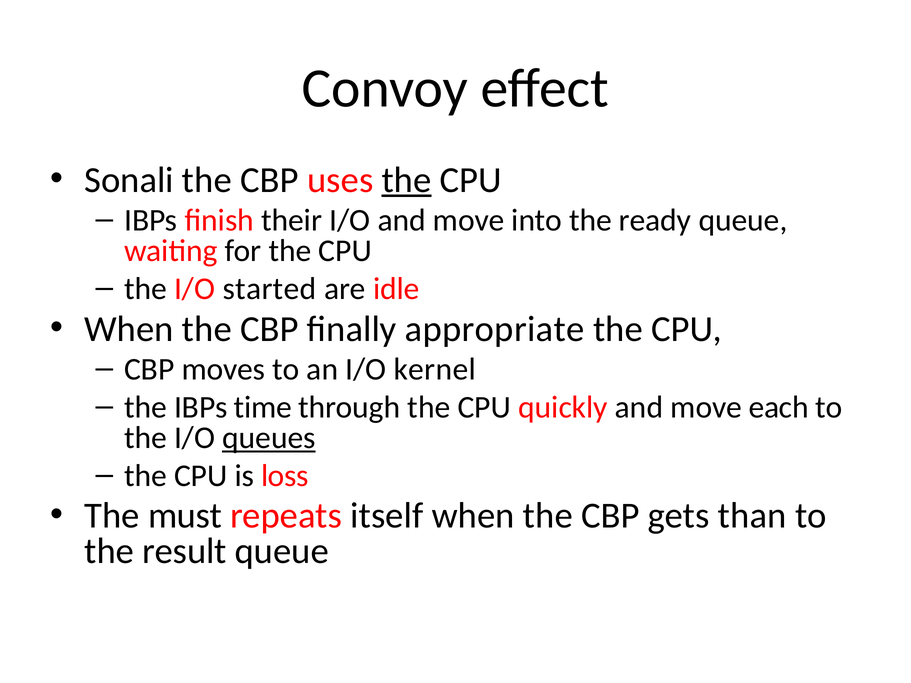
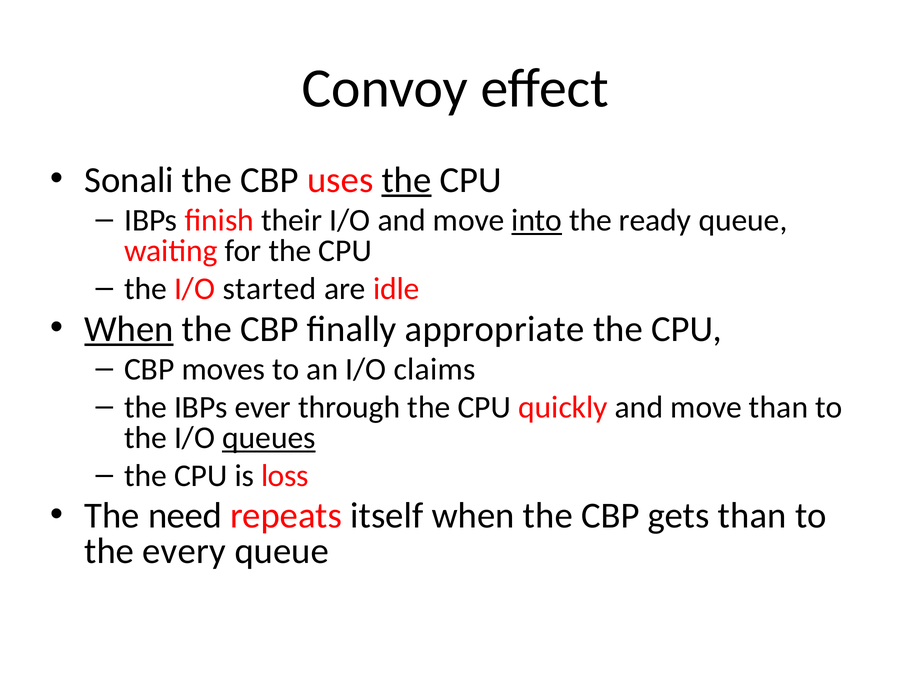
into underline: none -> present
When at (129, 329) underline: none -> present
kernel: kernel -> claims
time: time -> ever
move each: each -> than
must: must -> need
result: result -> every
